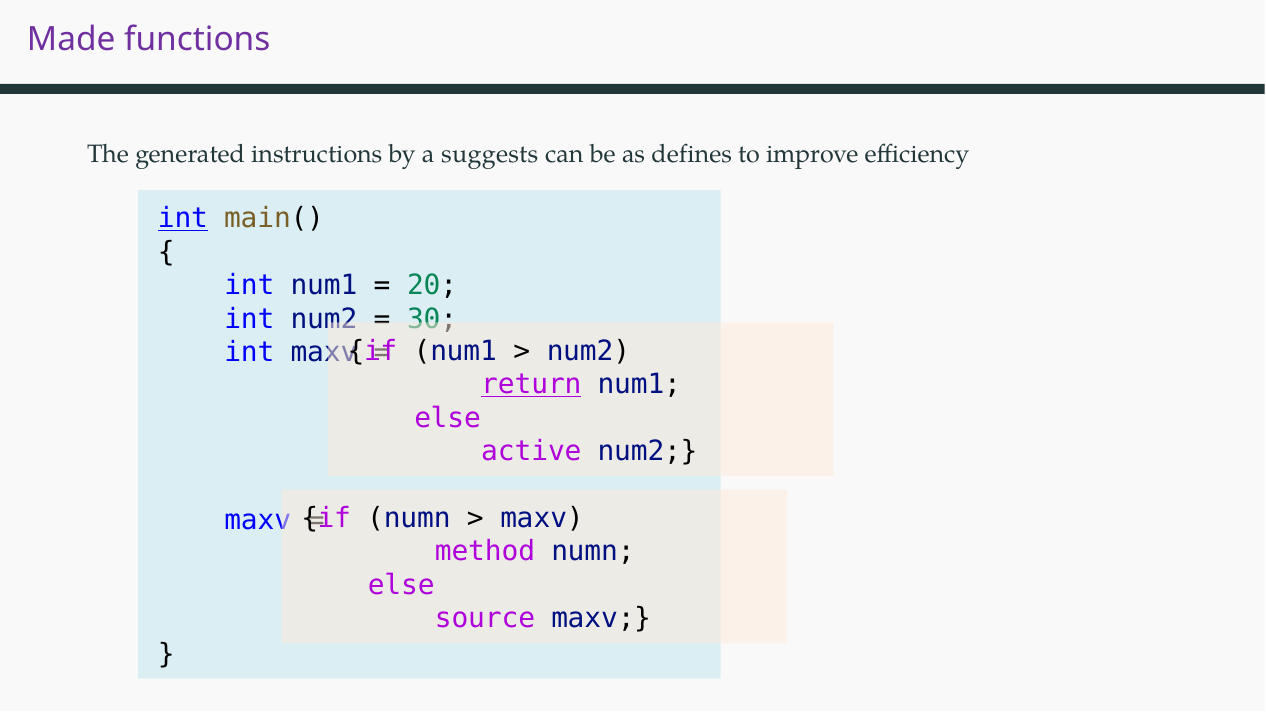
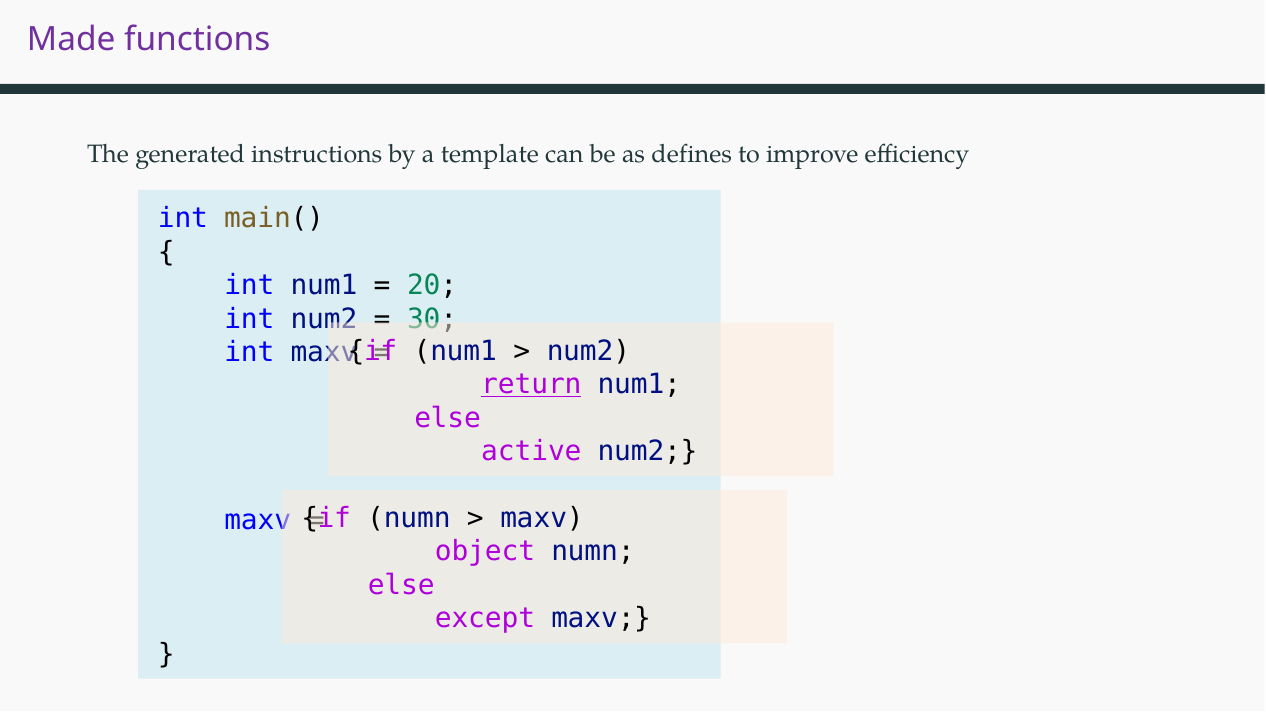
suggests: suggests -> template
int at (183, 219) underline: present -> none
method: method -> object
source: source -> except
